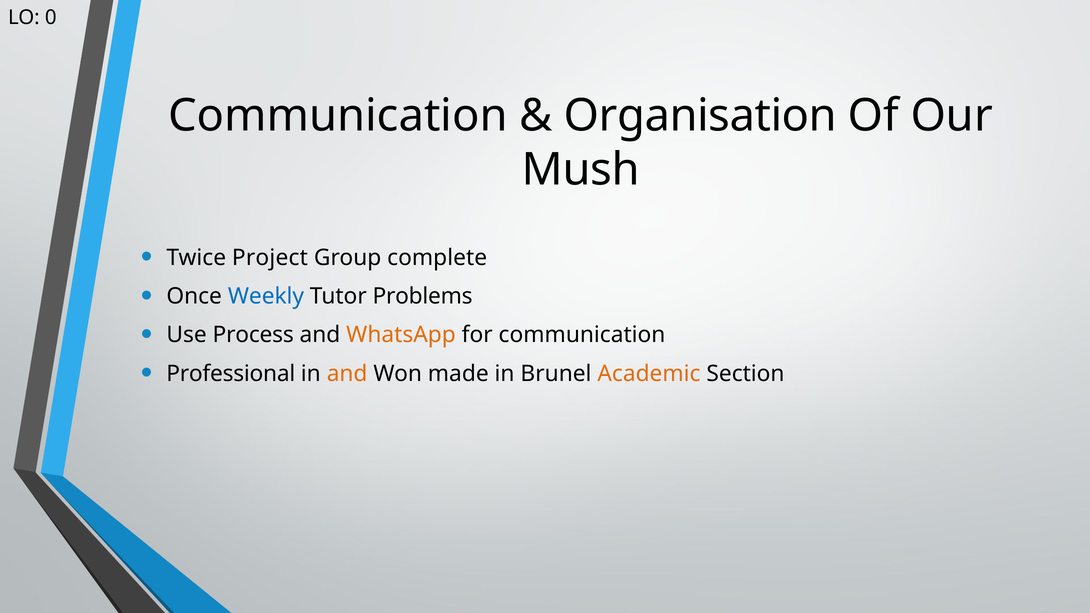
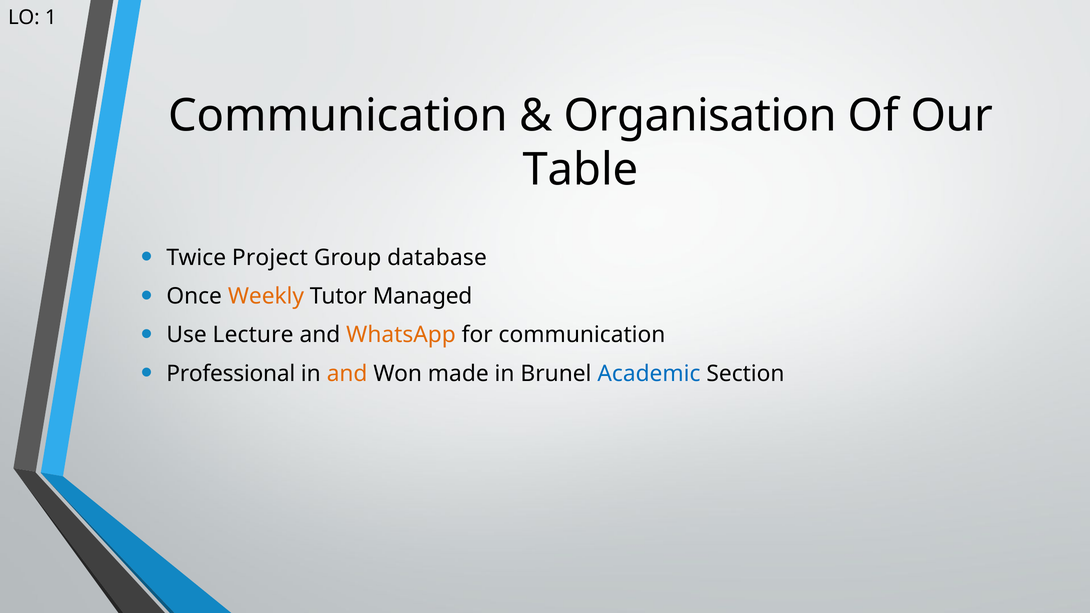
0: 0 -> 1
Mush: Mush -> Table
complete: complete -> database
Weekly colour: blue -> orange
Problems: Problems -> Managed
Process: Process -> Lecture
Academic colour: orange -> blue
